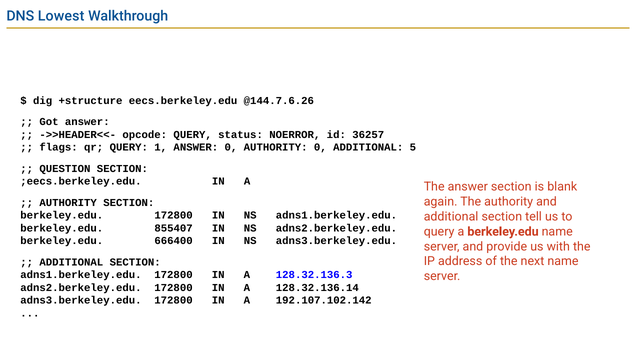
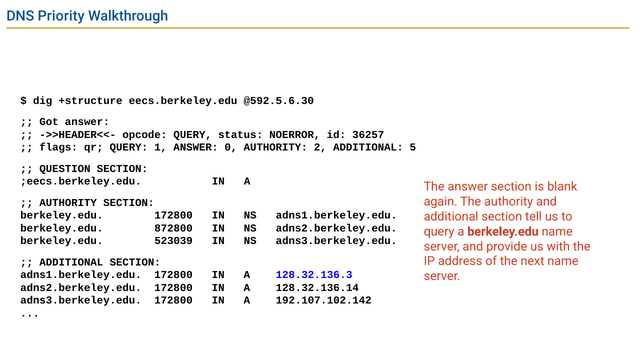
Lowest: Lowest -> Priority
@144.7.6.26: @144.7.6.26 -> @592.5.6.30
AUTHORITY 0: 0 -> 2
855407: 855407 -> 872800
666400: 666400 -> 523039
